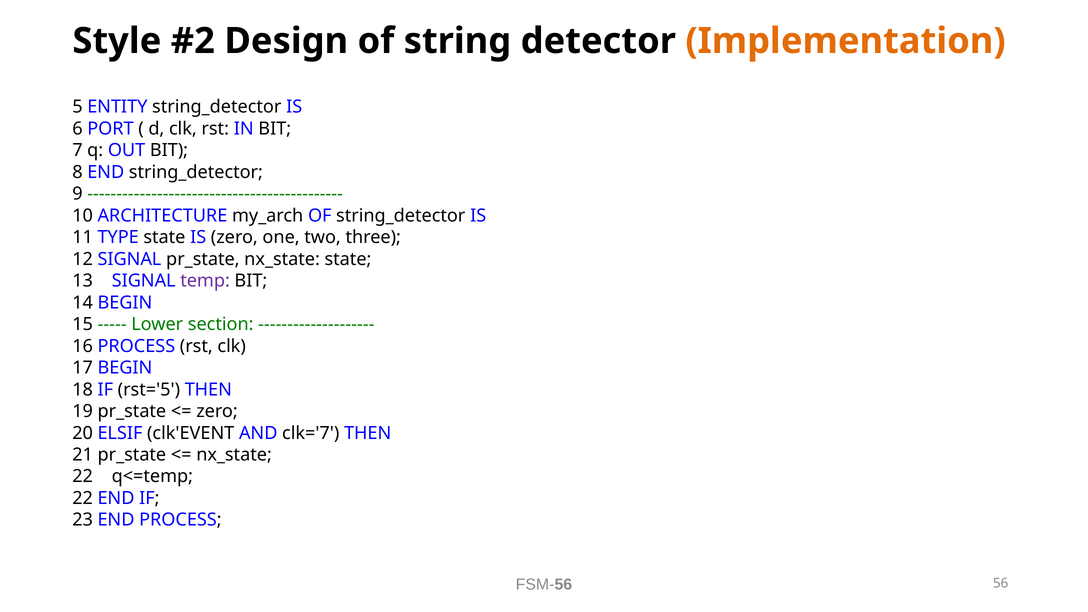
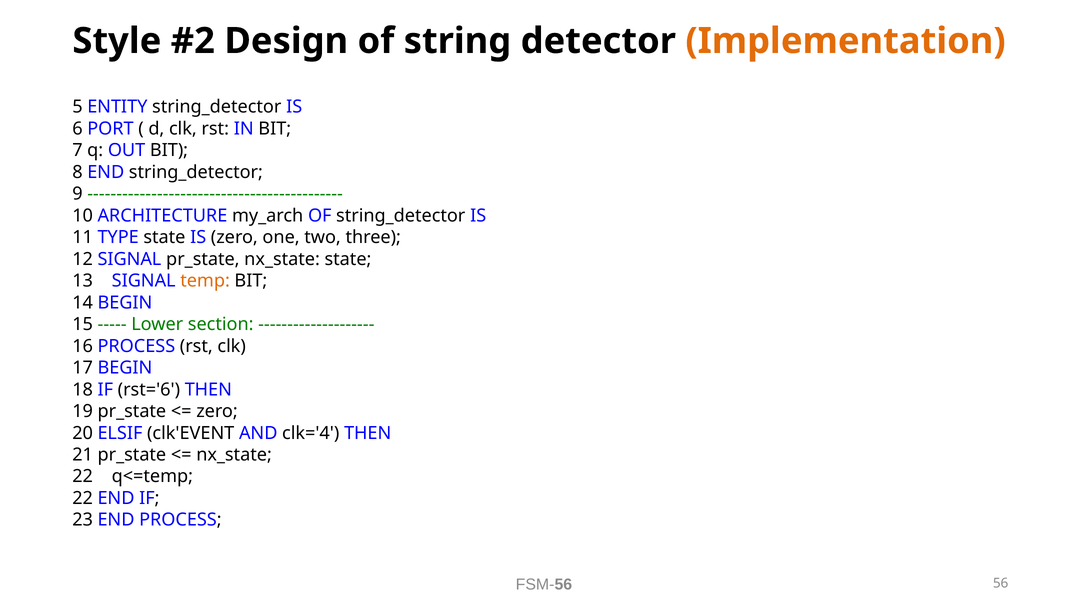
temp colour: purple -> orange
rst='5: rst='5 -> rst='6
clk='7: clk='7 -> clk='4
